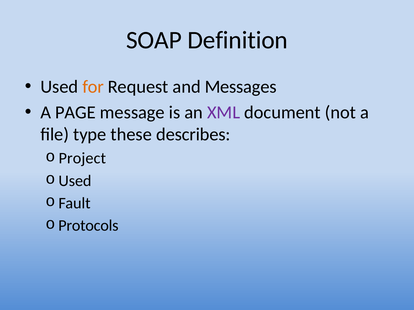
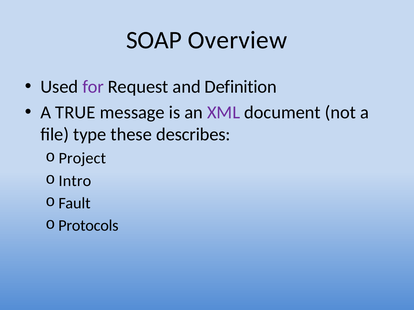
Definition: Definition -> Overview
for colour: orange -> purple
Messages: Messages -> Definition
PAGE: PAGE -> TRUE
Used at (75, 181): Used -> Intro
